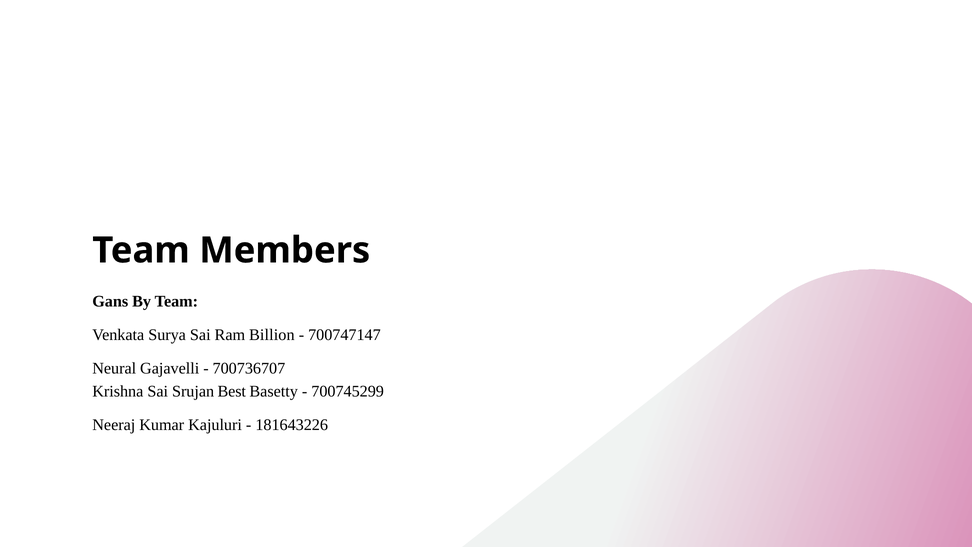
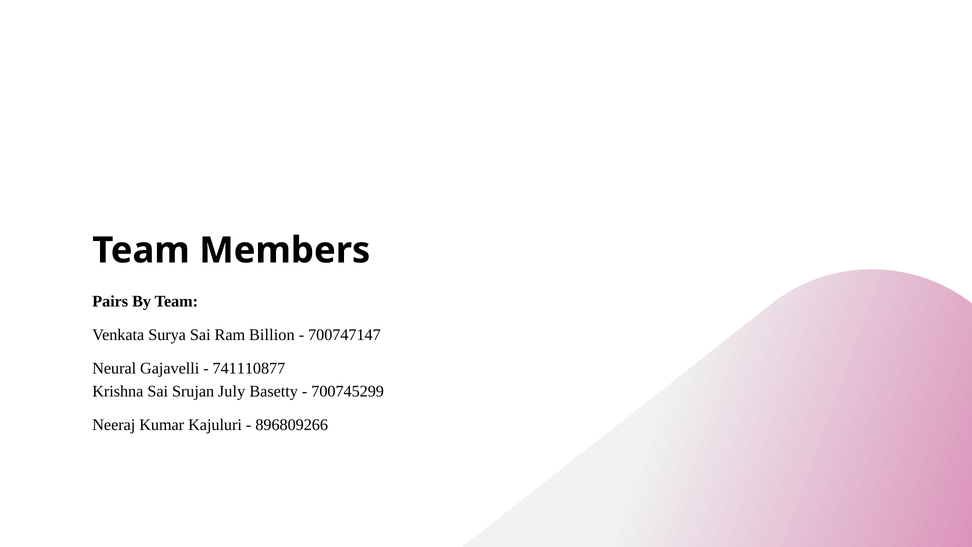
Gans: Gans -> Pairs
700736707: 700736707 -> 741110877
Best: Best -> July
181643226: 181643226 -> 896809266
